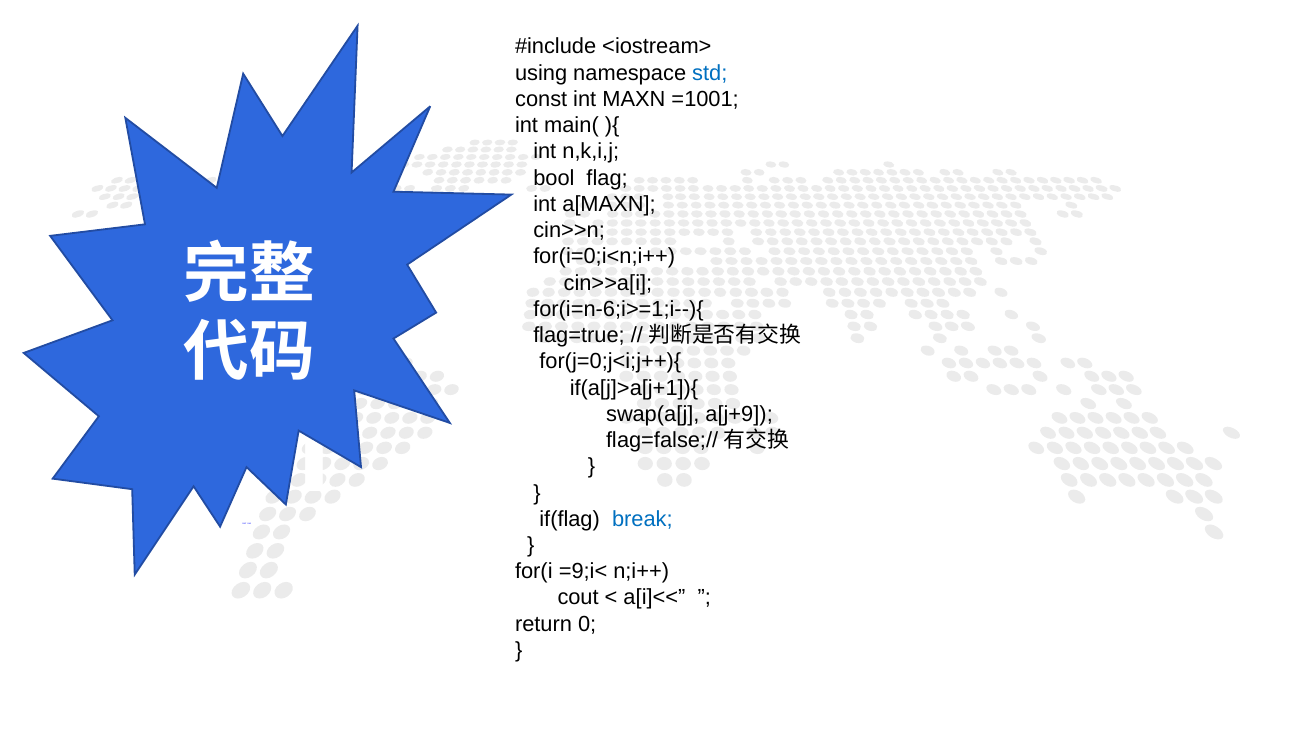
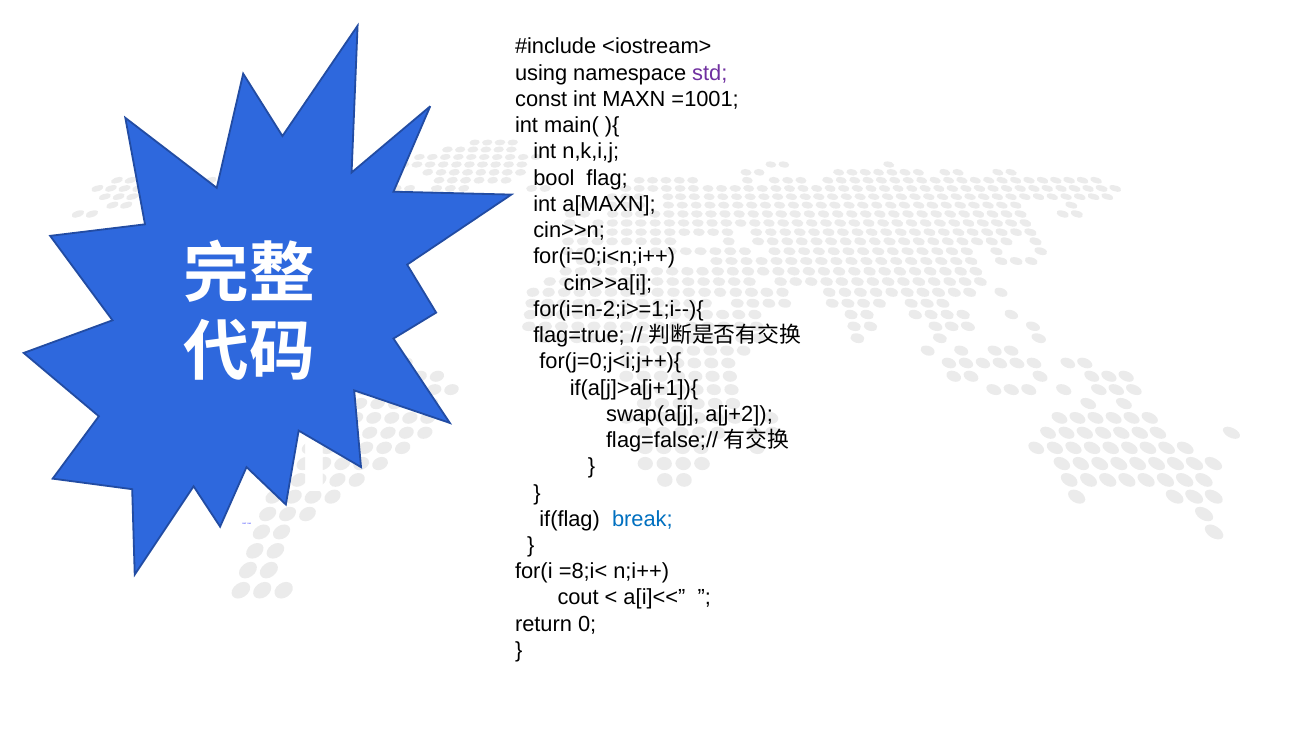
std colour: blue -> purple
for(i=n-6;i>=1;i--){: for(i=n-6;i>=1;i--){ -> for(i=n-2;i>=1;i--){
a[j+9: a[j+9 -> a[j+2
=9;i<: =9;i< -> =8;i<
